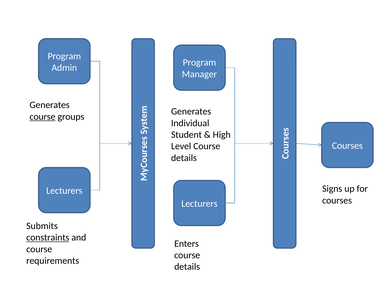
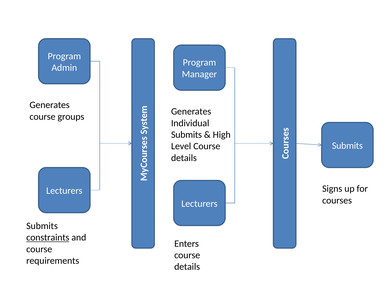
course at (42, 116) underline: present -> none
Student at (186, 134): Student -> Submits
Courses at (347, 145): Courses -> Submits
